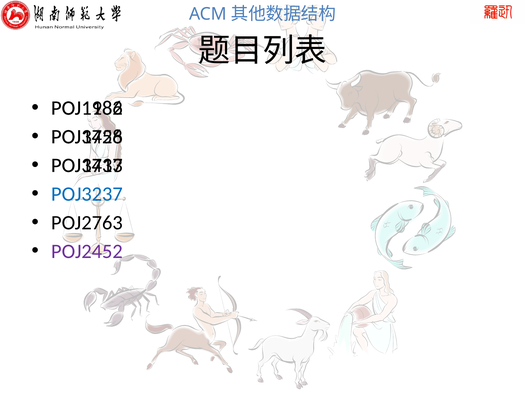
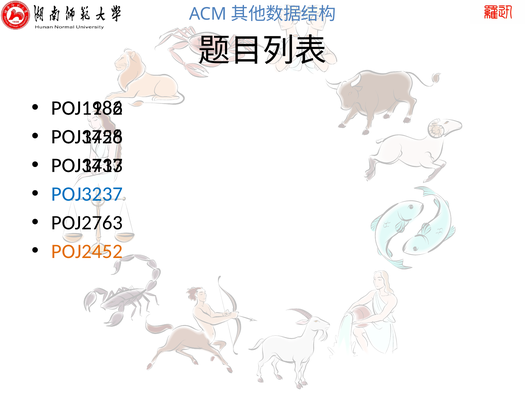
POJ2452 colour: purple -> orange
